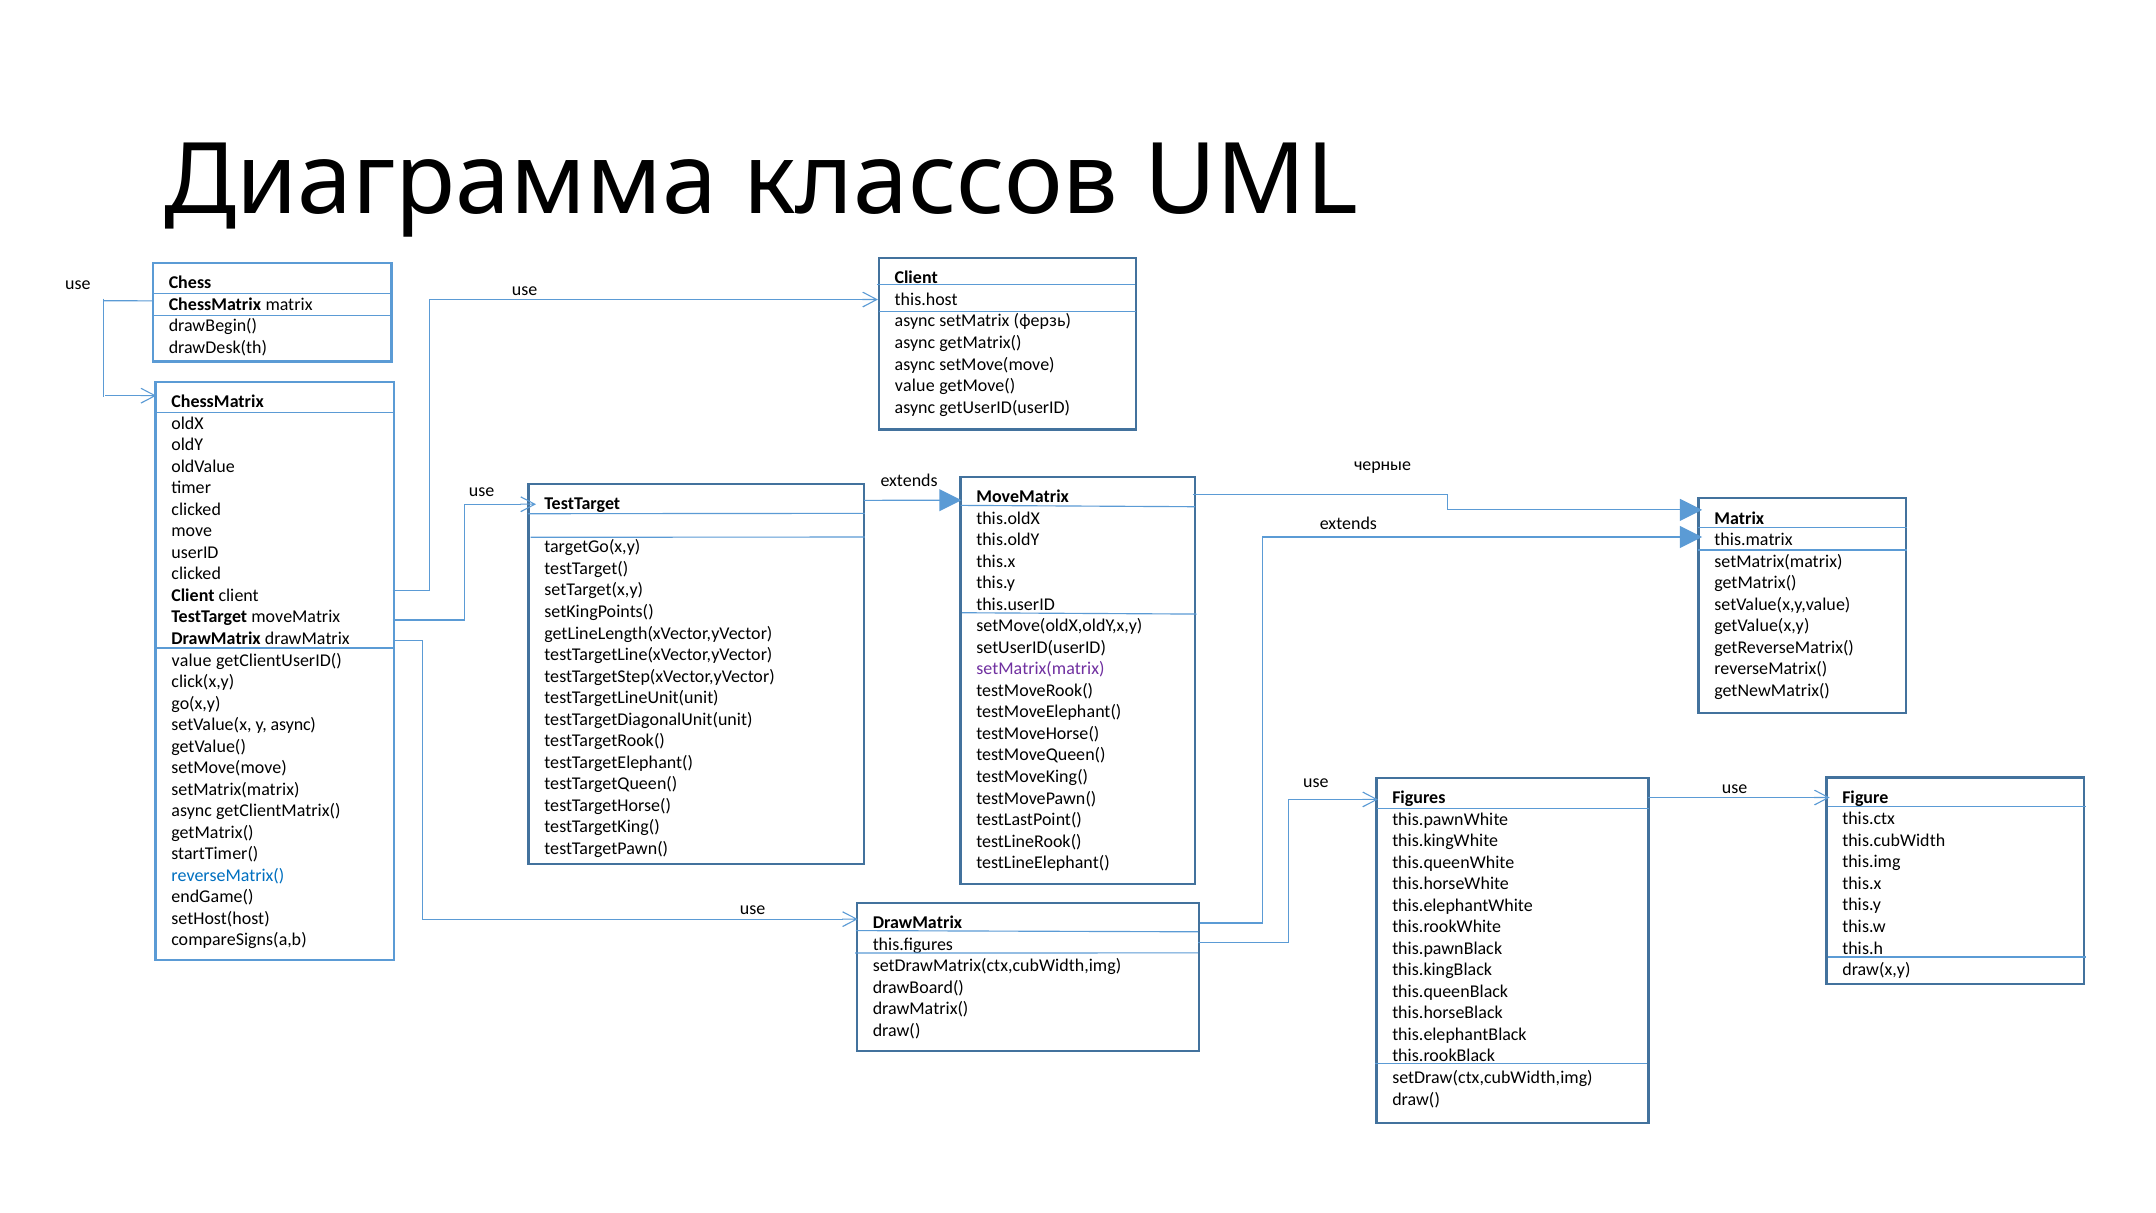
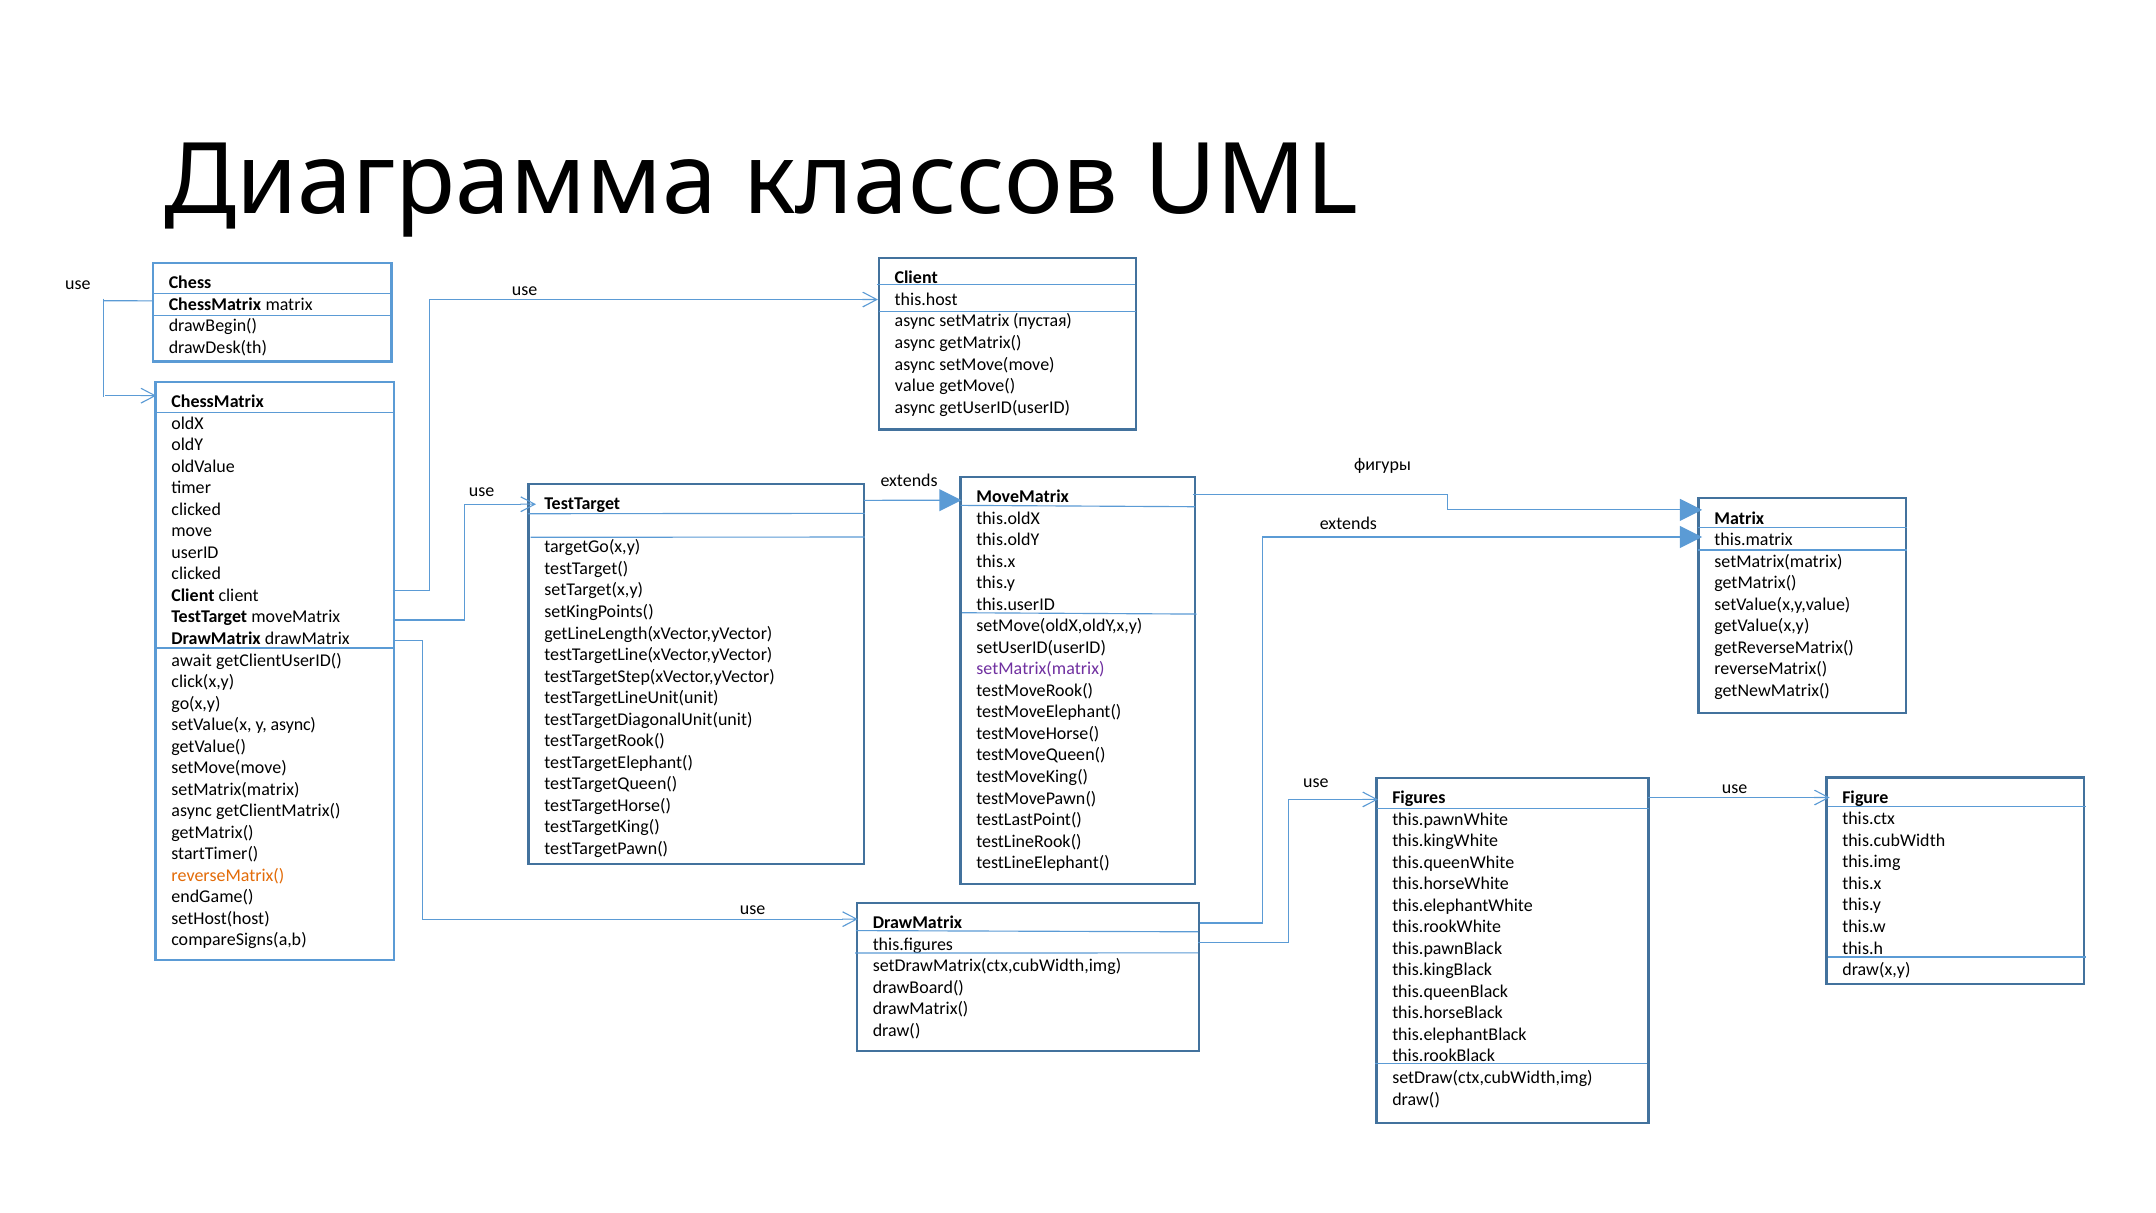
ферзь: ферзь -> пустая
черные: черные -> фигуры
value at (192, 660): value -> await
reverseMatrix( at (228, 875) colour: blue -> orange
